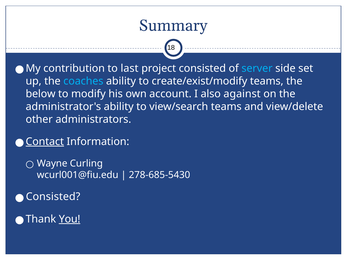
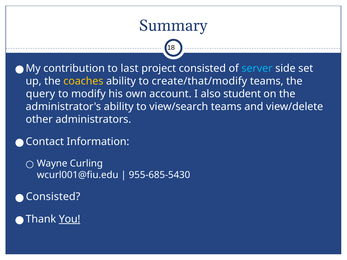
coaches colour: light blue -> yellow
create/exist/modify: create/exist/modify -> create/that/modify
below: below -> query
against: against -> student
Contact underline: present -> none
278-685-5430: 278-685-5430 -> 955-685-5430
